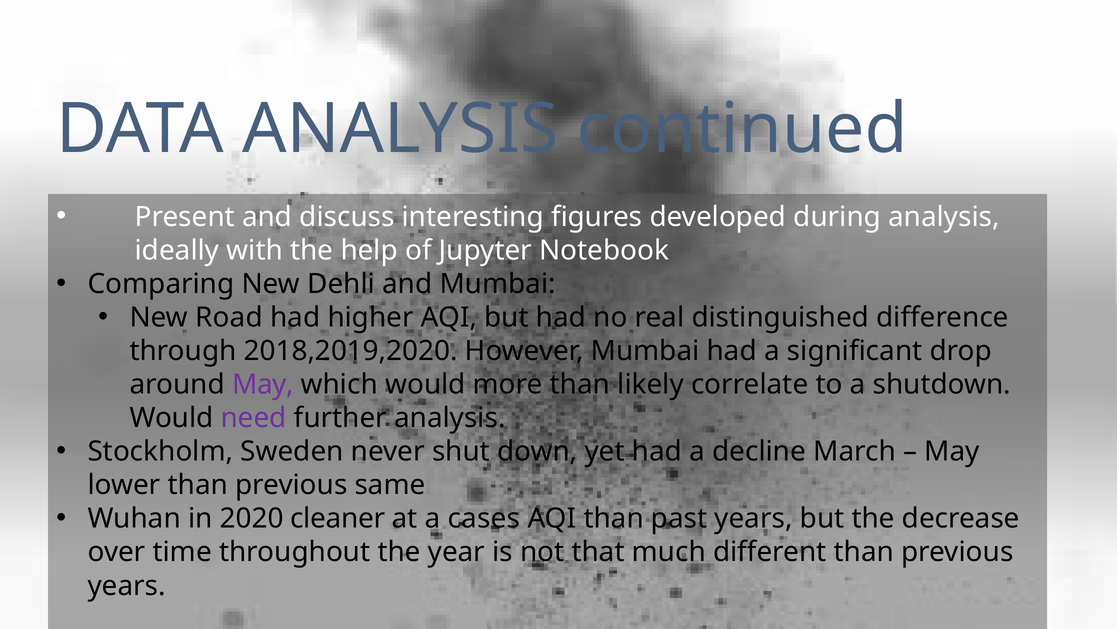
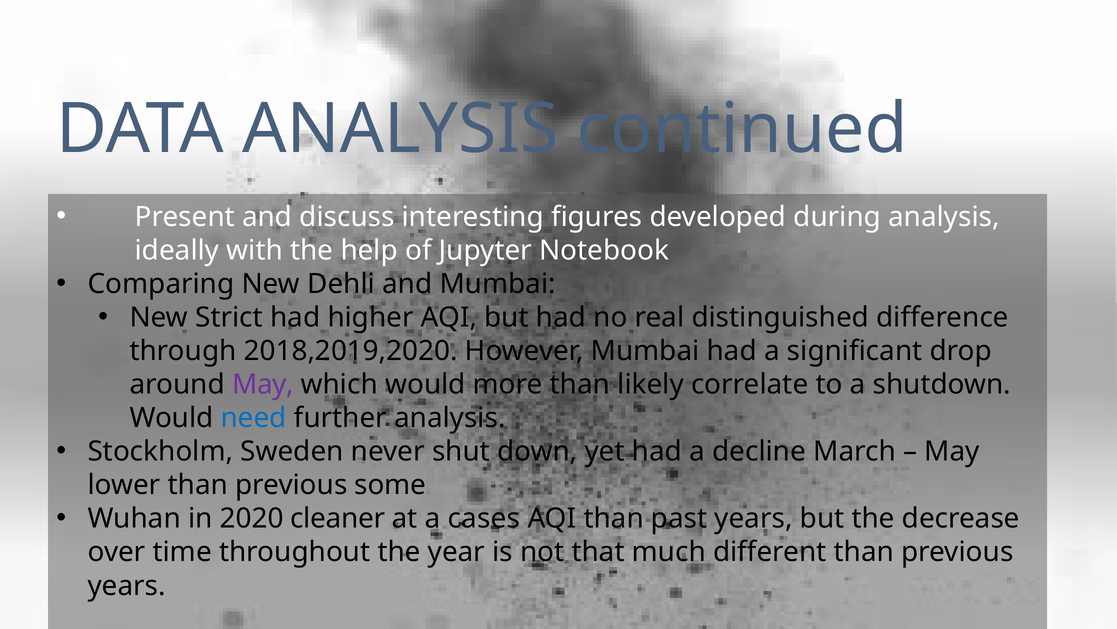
Road: Road -> Strict
need colour: purple -> blue
same: same -> some
